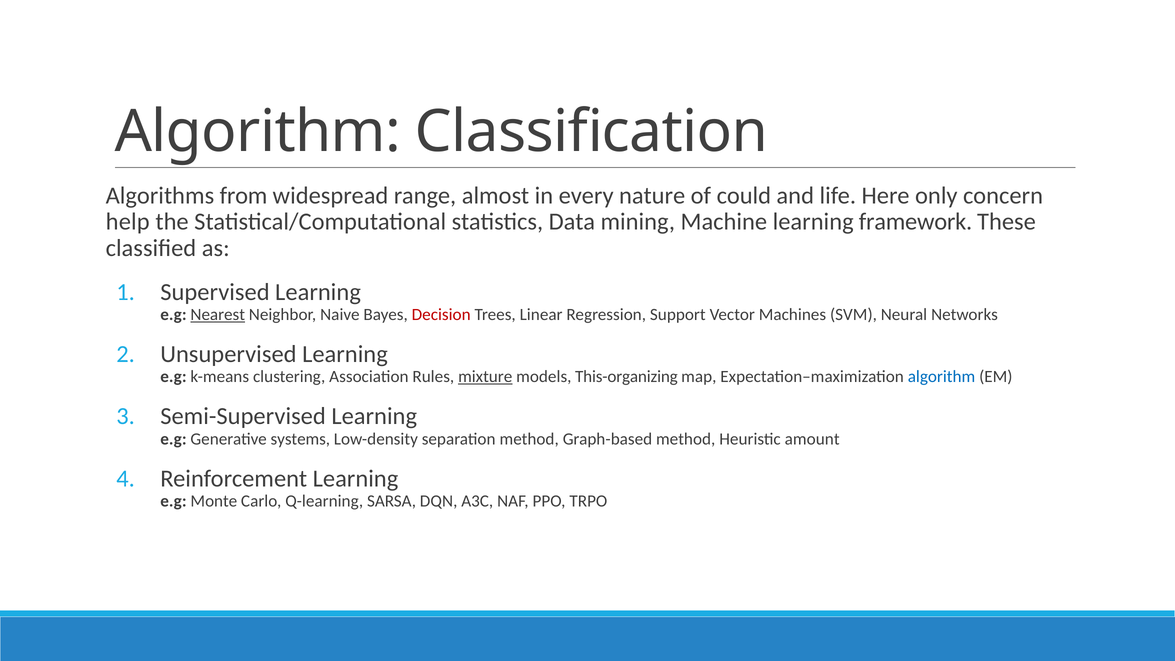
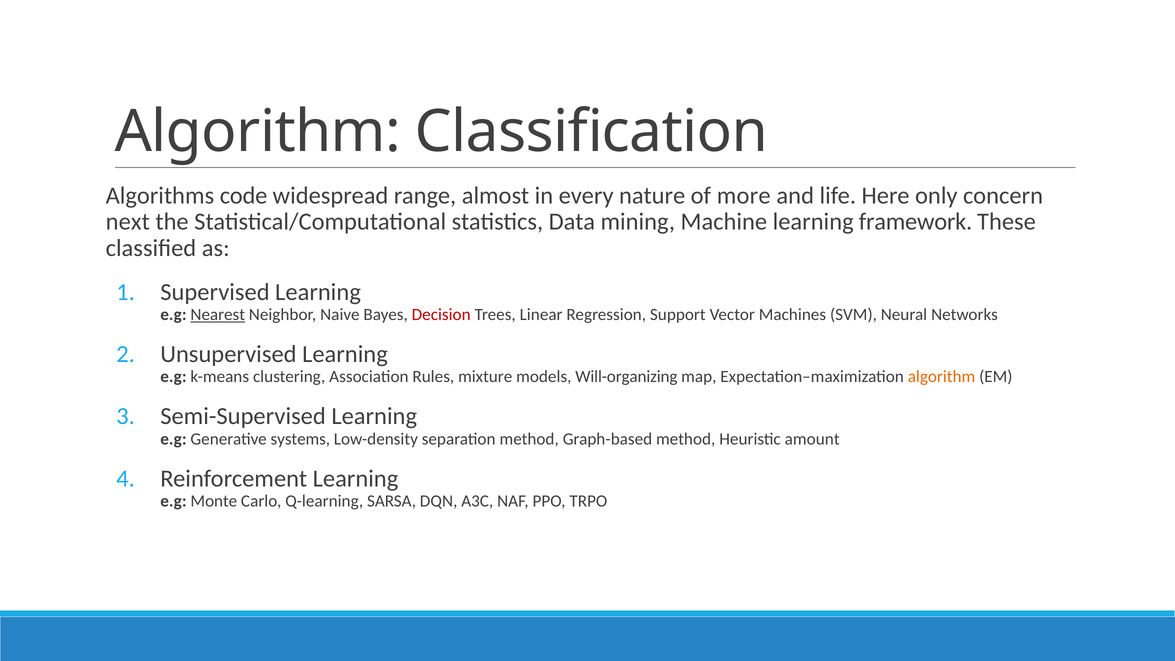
from: from -> code
could: could -> more
help: help -> next
mixture underline: present -> none
This-organizing: This-organizing -> Will-organizing
algorithm at (941, 377) colour: blue -> orange
